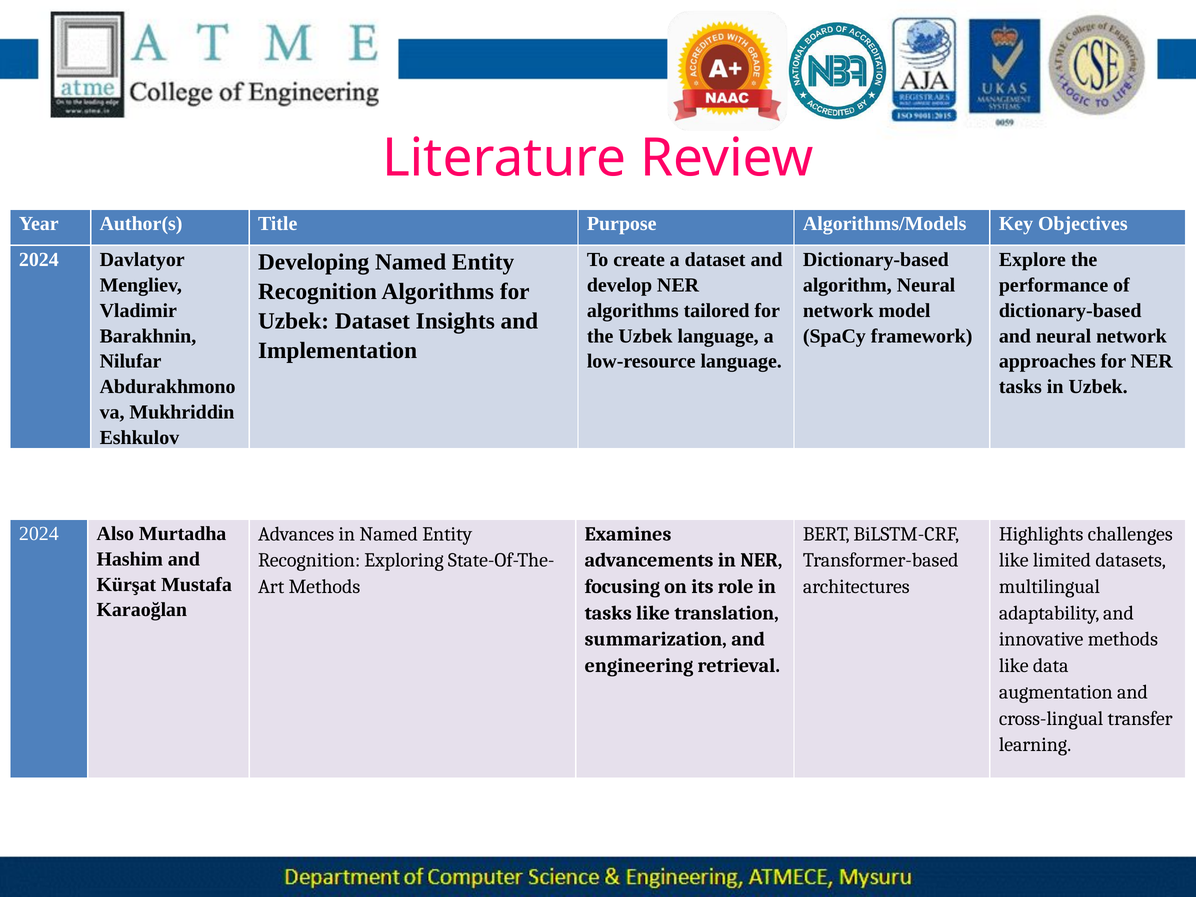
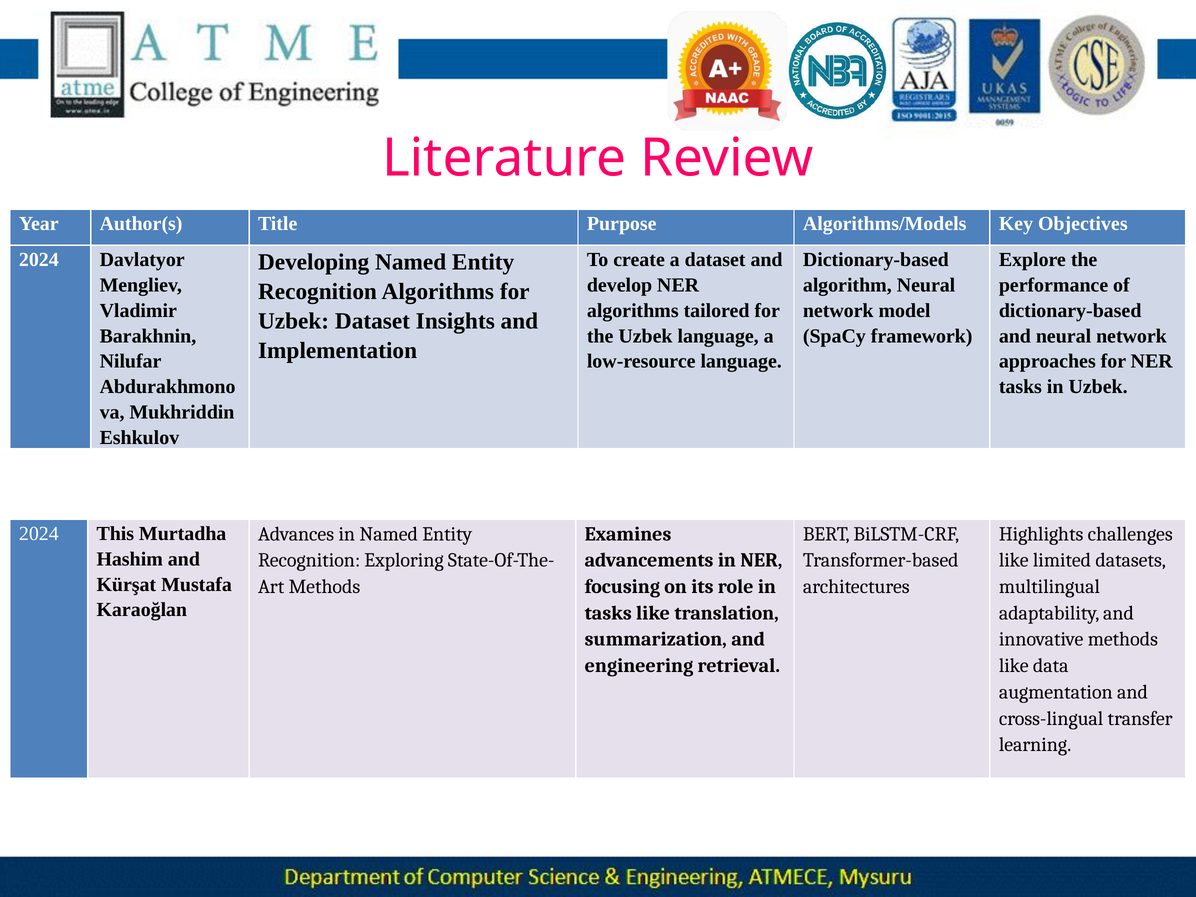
Also: Also -> This
